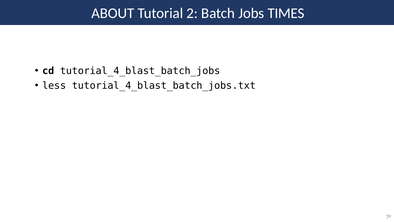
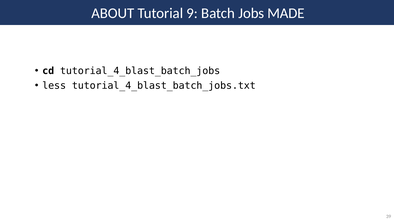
2: 2 -> 9
TIMES: TIMES -> MADE
